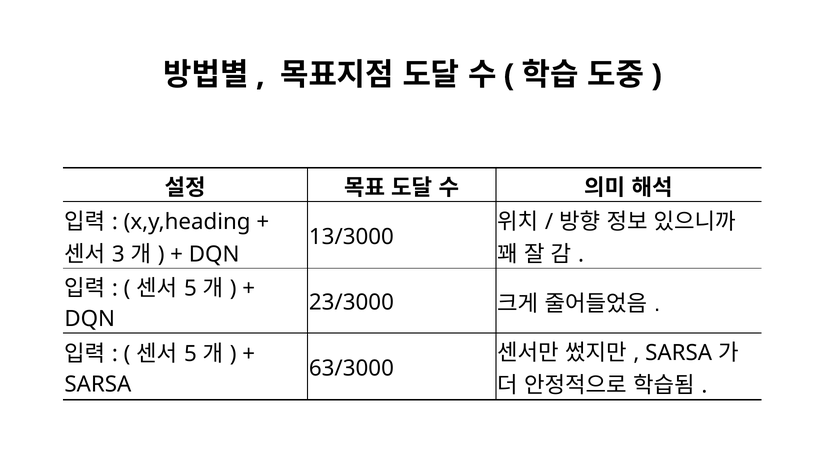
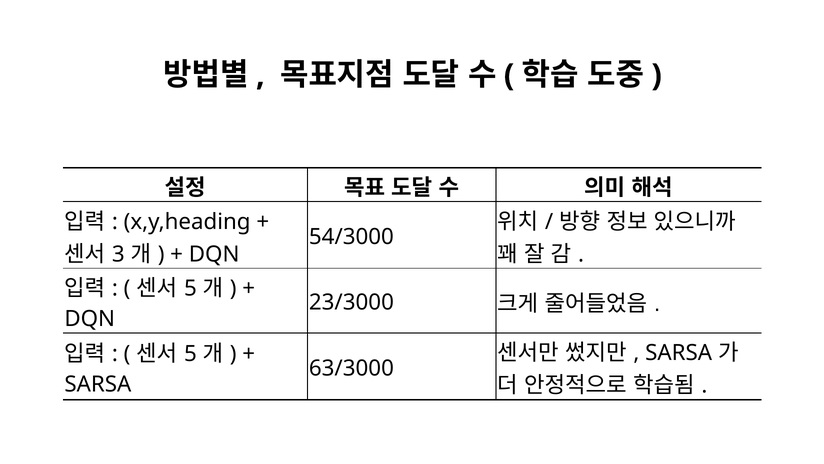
13/3000: 13/3000 -> 54/3000
